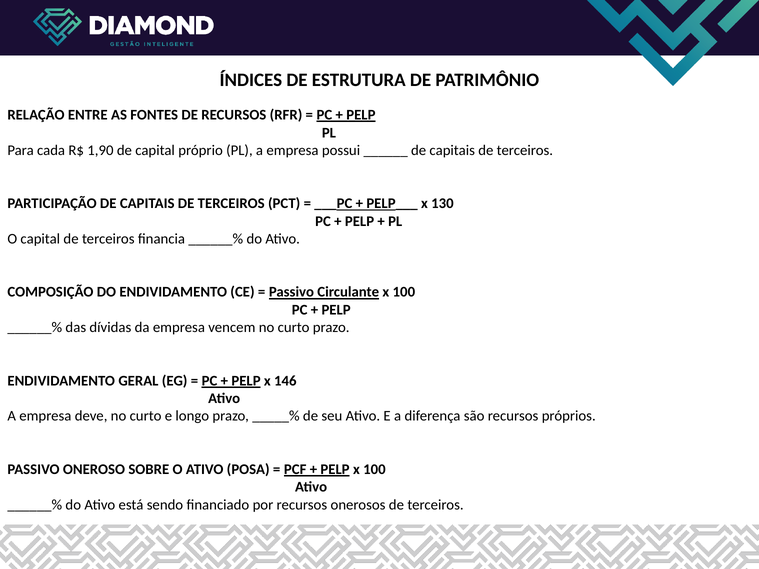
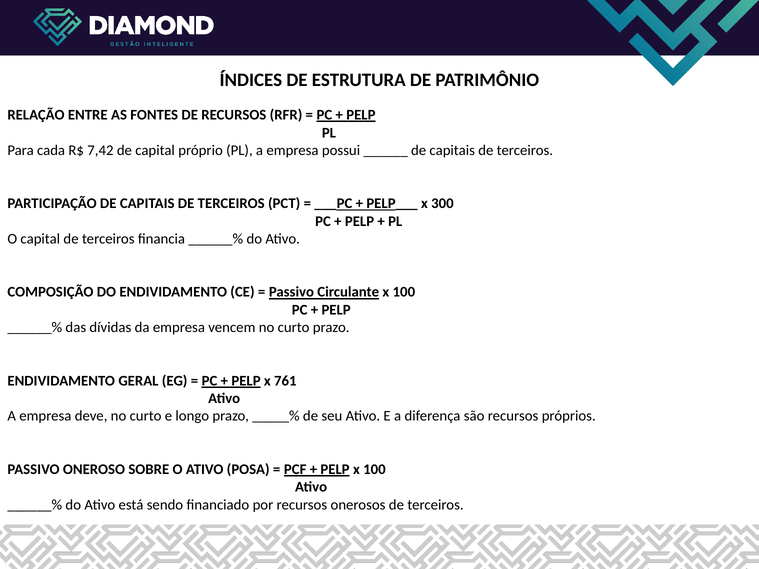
1,90: 1,90 -> 7,42
130: 130 -> 300
146: 146 -> 761
